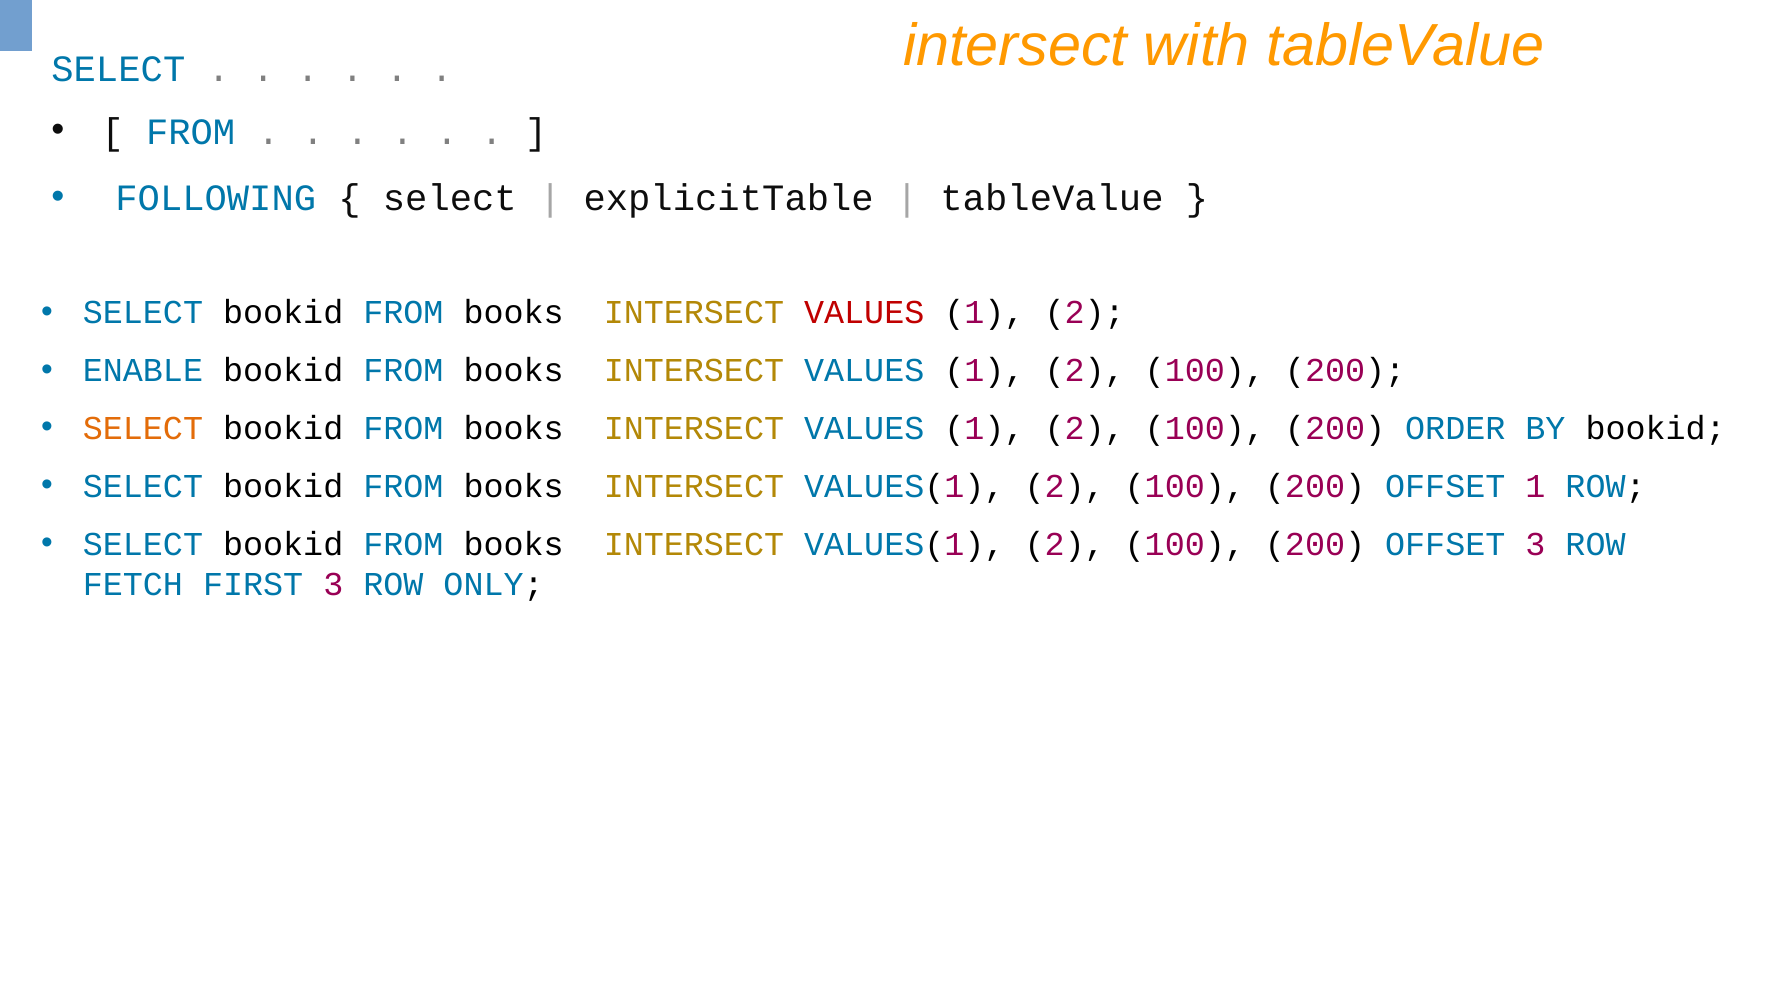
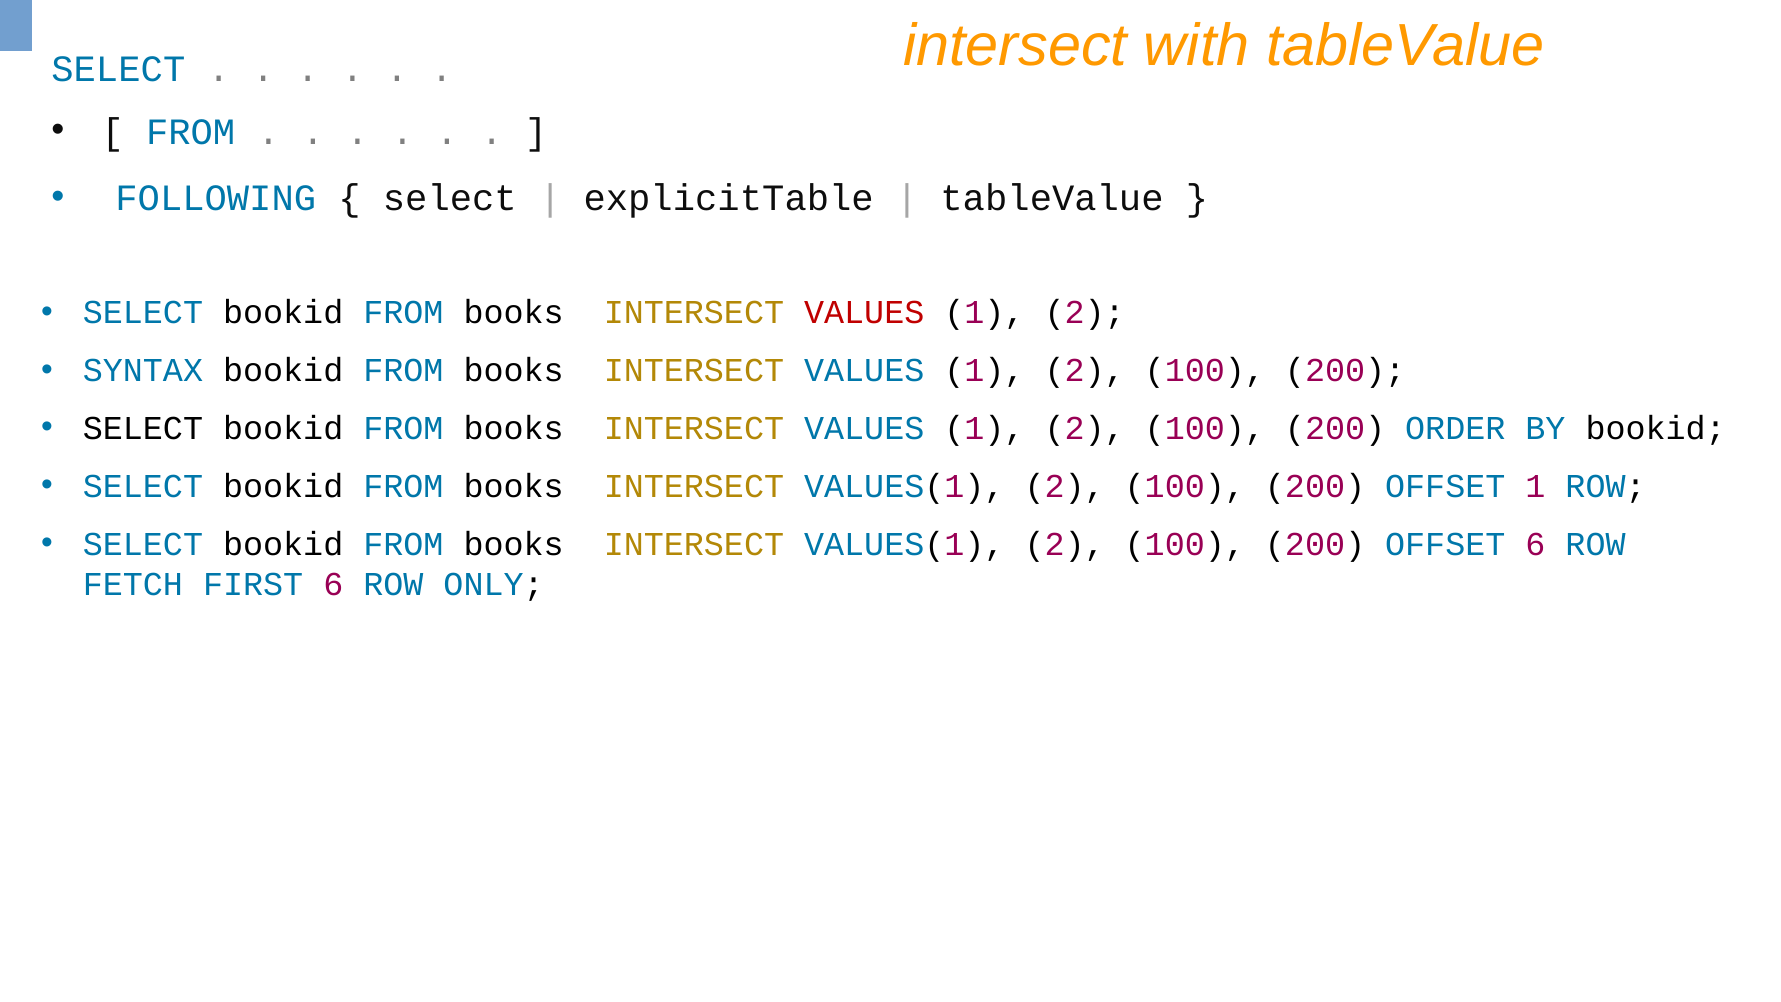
ENABLE: ENABLE -> SYNTAX
SELECT at (143, 429) colour: orange -> black
OFFSET 3: 3 -> 6
FIRST 3: 3 -> 6
